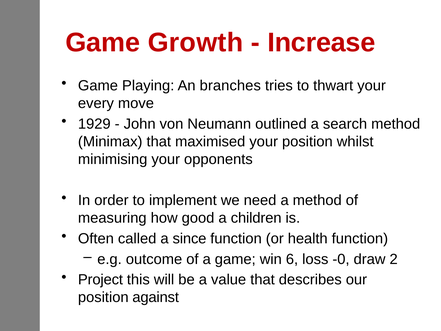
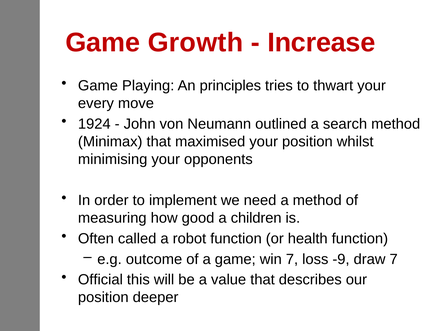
branches: branches -> principles
1929: 1929 -> 1924
since: since -> robot
win 6: 6 -> 7
-0: -0 -> -9
draw 2: 2 -> 7
Project: Project -> Official
against: against -> deeper
